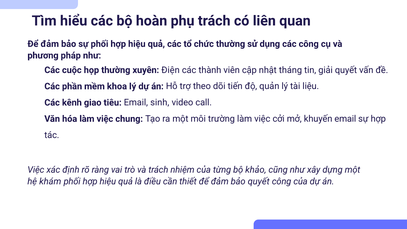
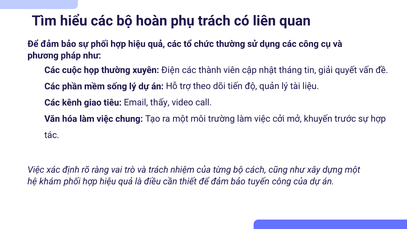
khoa: khoa -> sống
sinh: sinh -> thấy
khuyến email: email -> trước
khảo: khảo -> cách
bảo quyết: quyết -> tuyến
